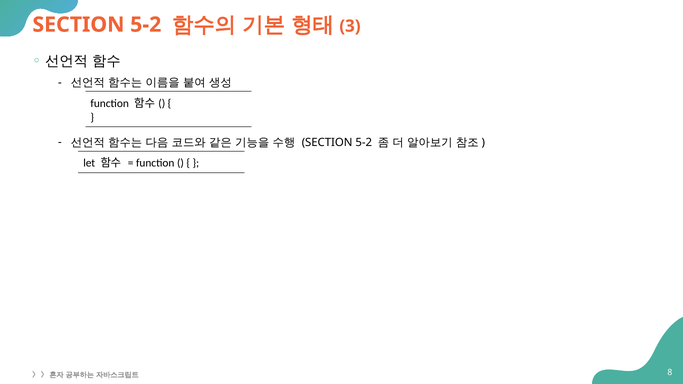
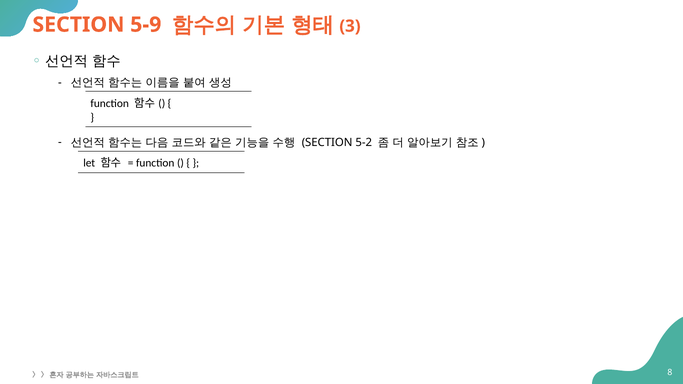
5-2 at (146, 25): 5-2 -> 5-9
